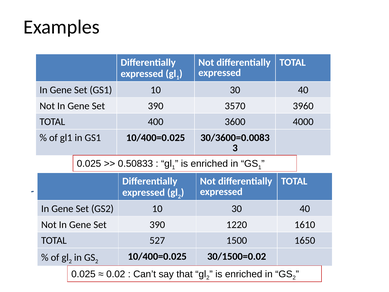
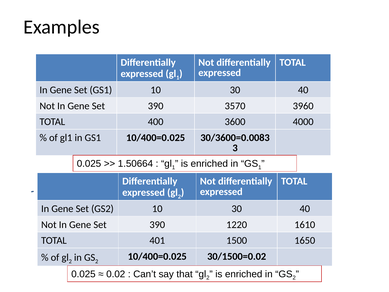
0.50833: 0.50833 -> 1.50664
527: 527 -> 401
